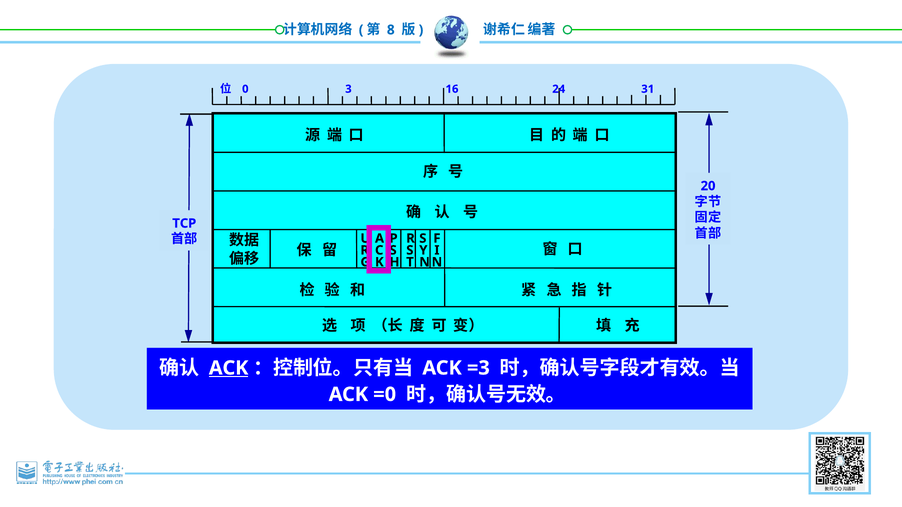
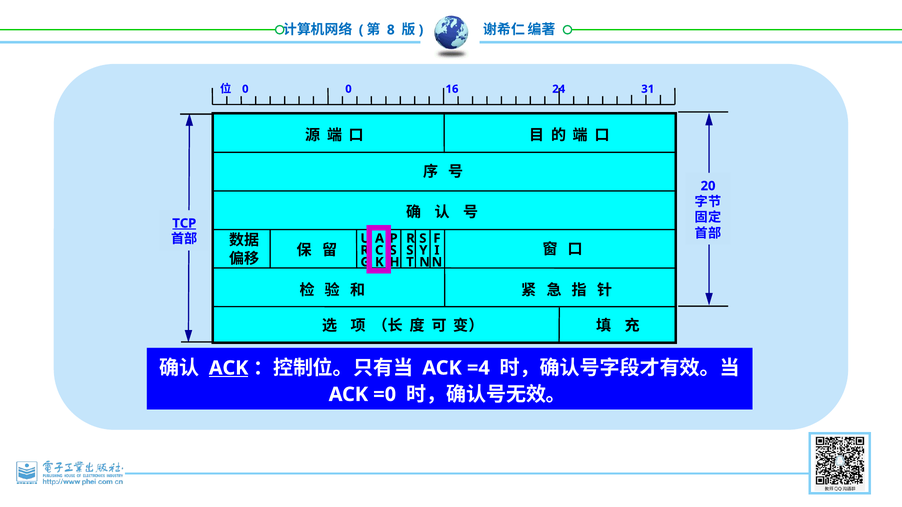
0 3: 3 -> 0
TCP underline: none -> present
=3: =3 -> =4
